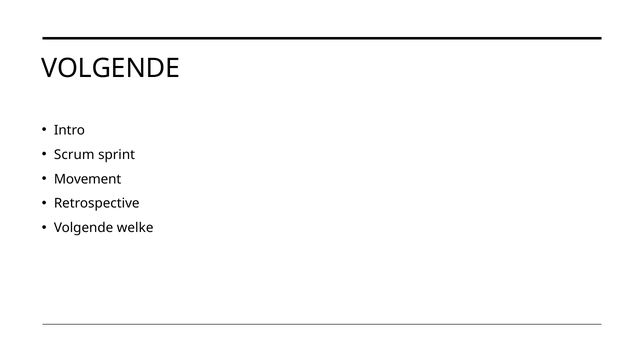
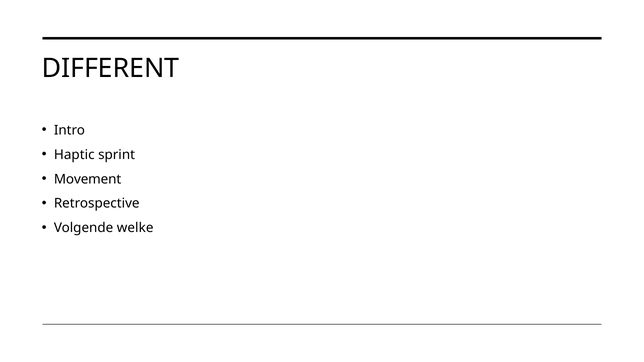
VOLGENDE at (111, 69): VOLGENDE -> DIFFERENT
Scrum: Scrum -> Haptic
